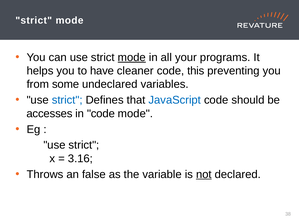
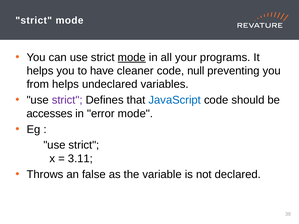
this: this -> null
from some: some -> helps
strict at (67, 100) colour: blue -> purple
in code: code -> error
3.16: 3.16 -> 3.11
not underline: present -> none
